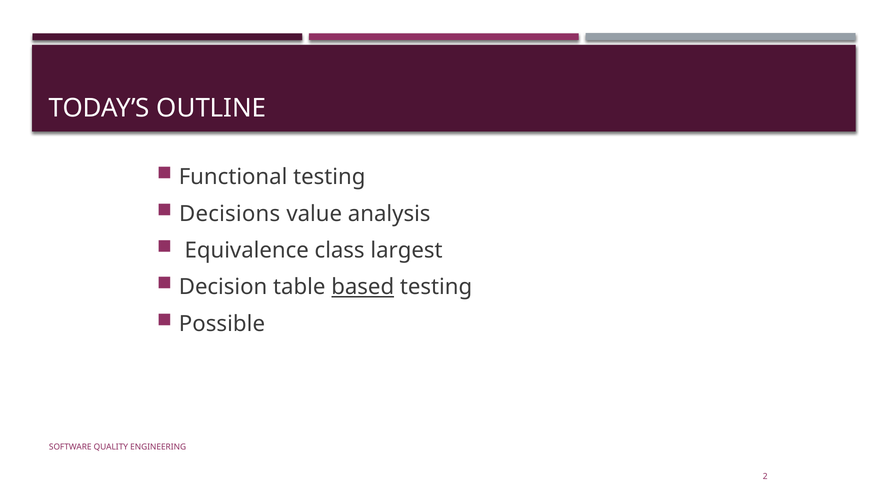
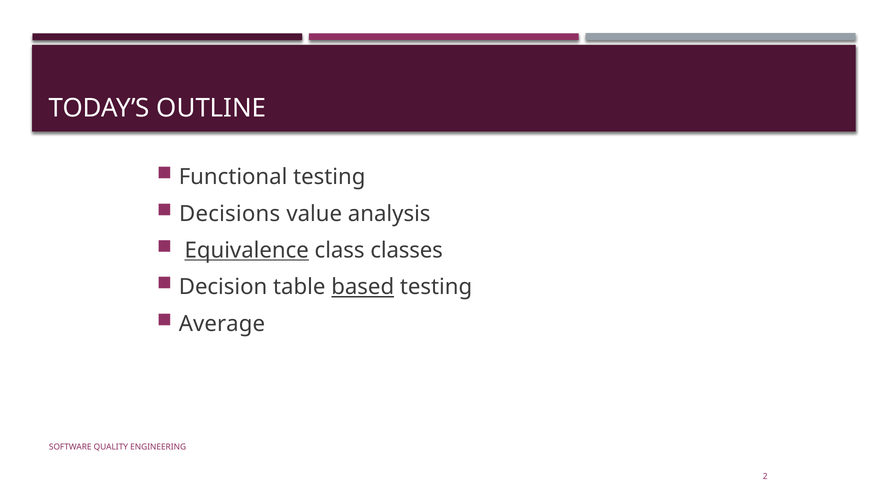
Equivalence underline: none -> present
largest: largest -> classes
Possible: Possible -> Average
